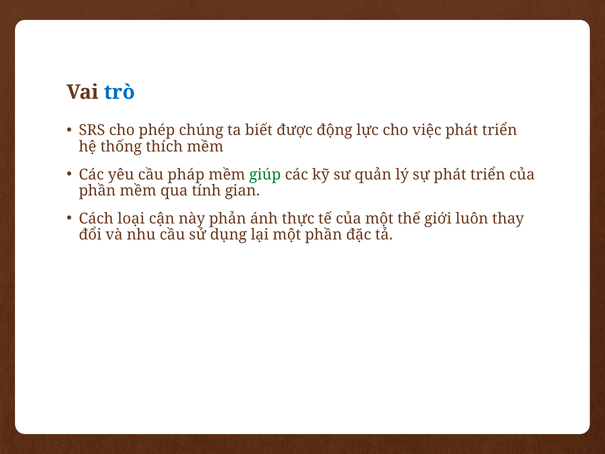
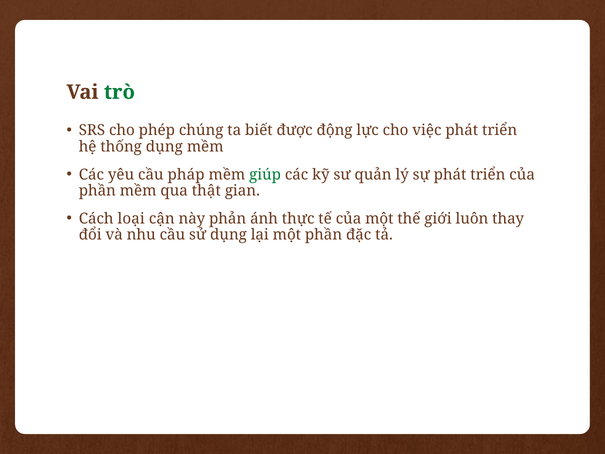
trò colour: blue -> green
thống thích: thích -> dụng
tính: tính -> thật
